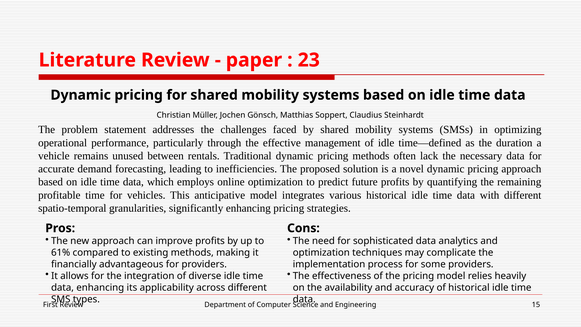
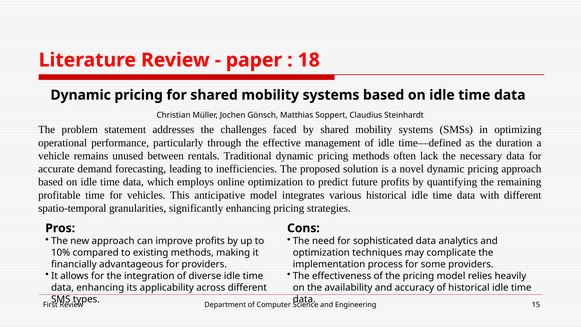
23: 23 -> 18
61%: 61% -> 10%
